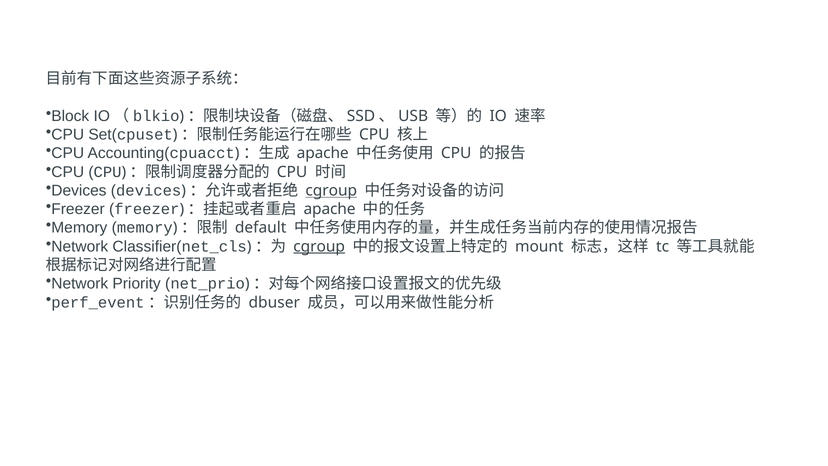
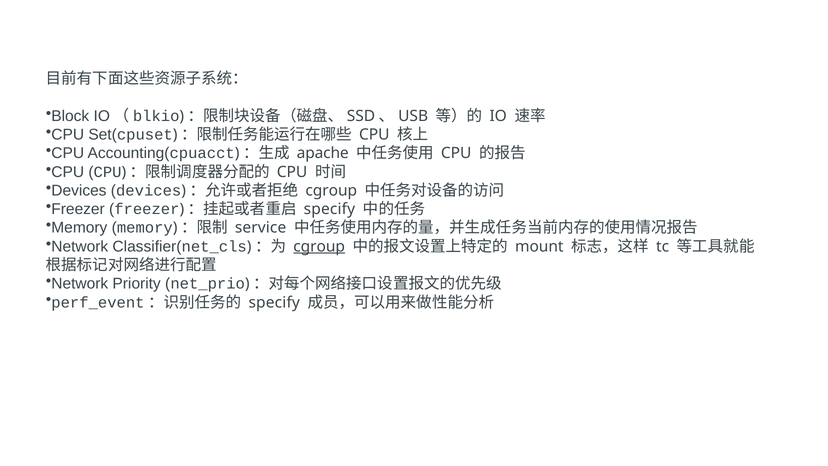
cgroup at (331, 190) underline: present -> none
apache at (330, 209): apache -> specify
default: default -> service
dbuser at (274, 302): dbuser -> specify
